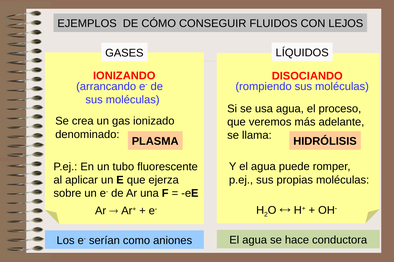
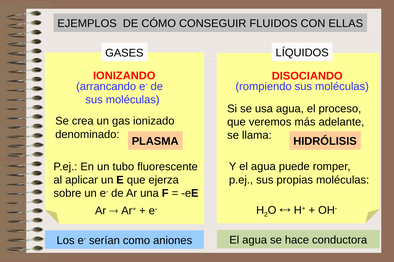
LEJOS: LEJOS -> ELLAS
